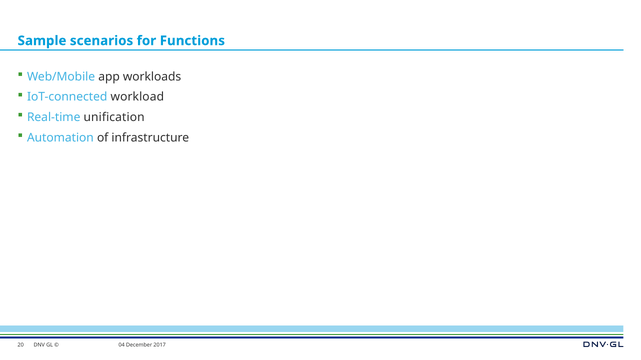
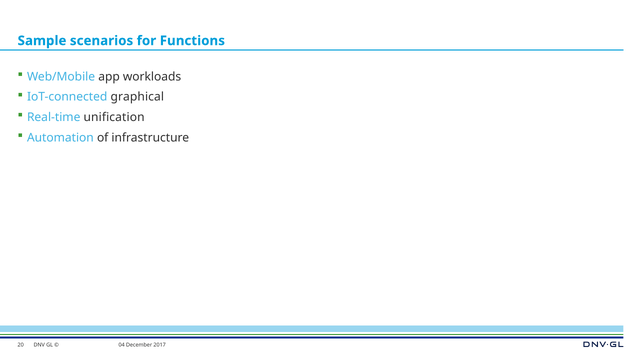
workload: workload -> graphical
